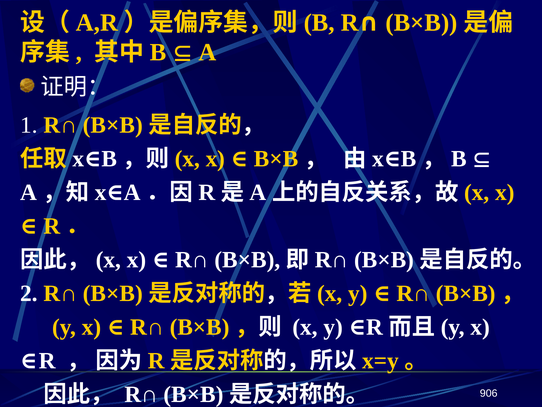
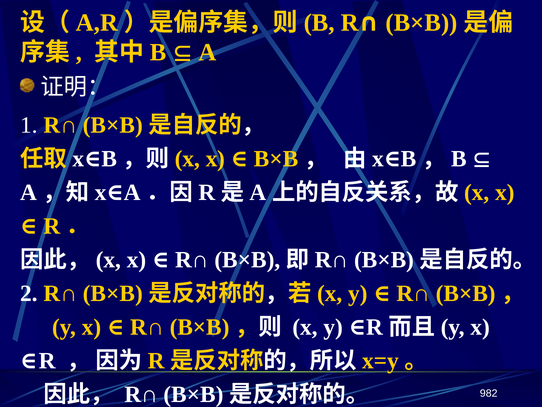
906: 906 -> 982
